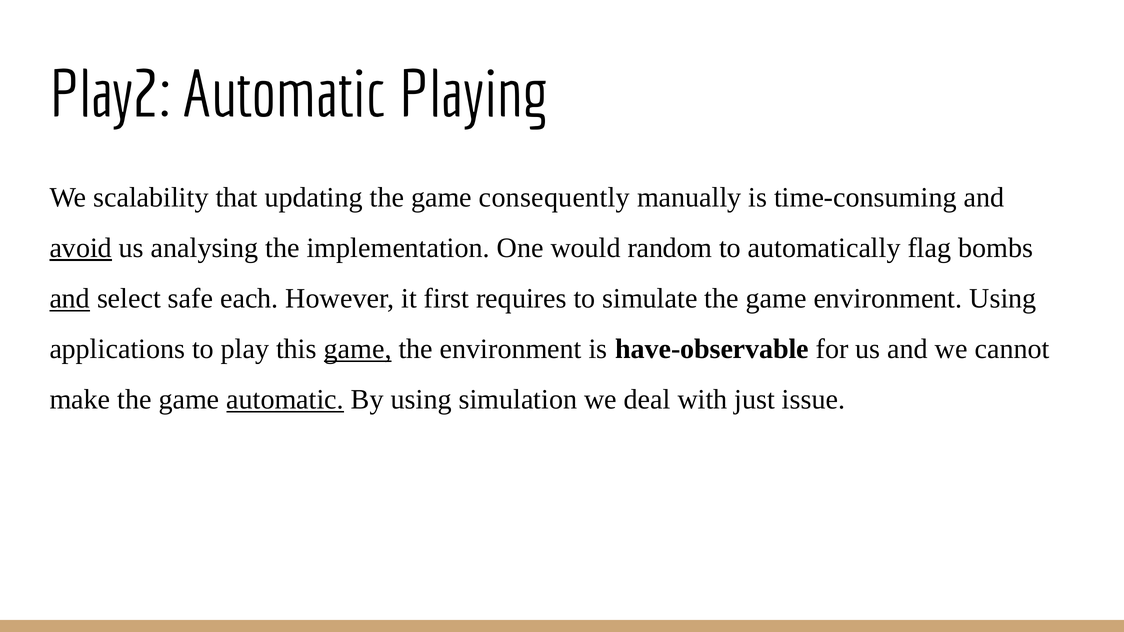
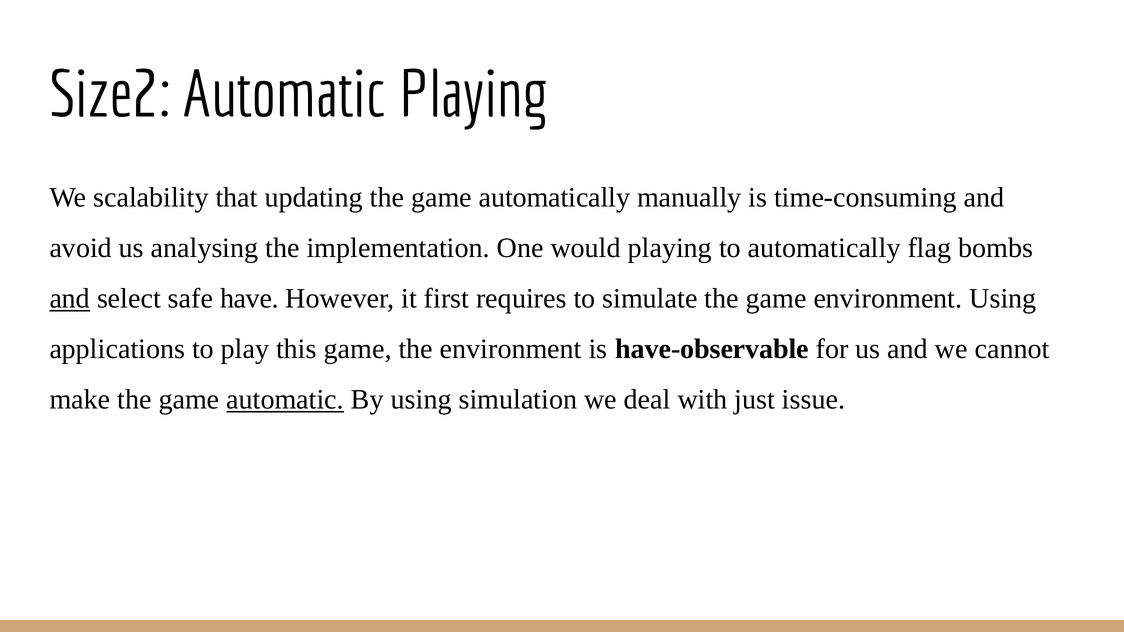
Play2: Play2 -> Size2
game consequently: consequently -> automatically
avoid underline: present -> none
would random: random -> playing
each: each -> have
game at (358, 349) underline: present -> none
